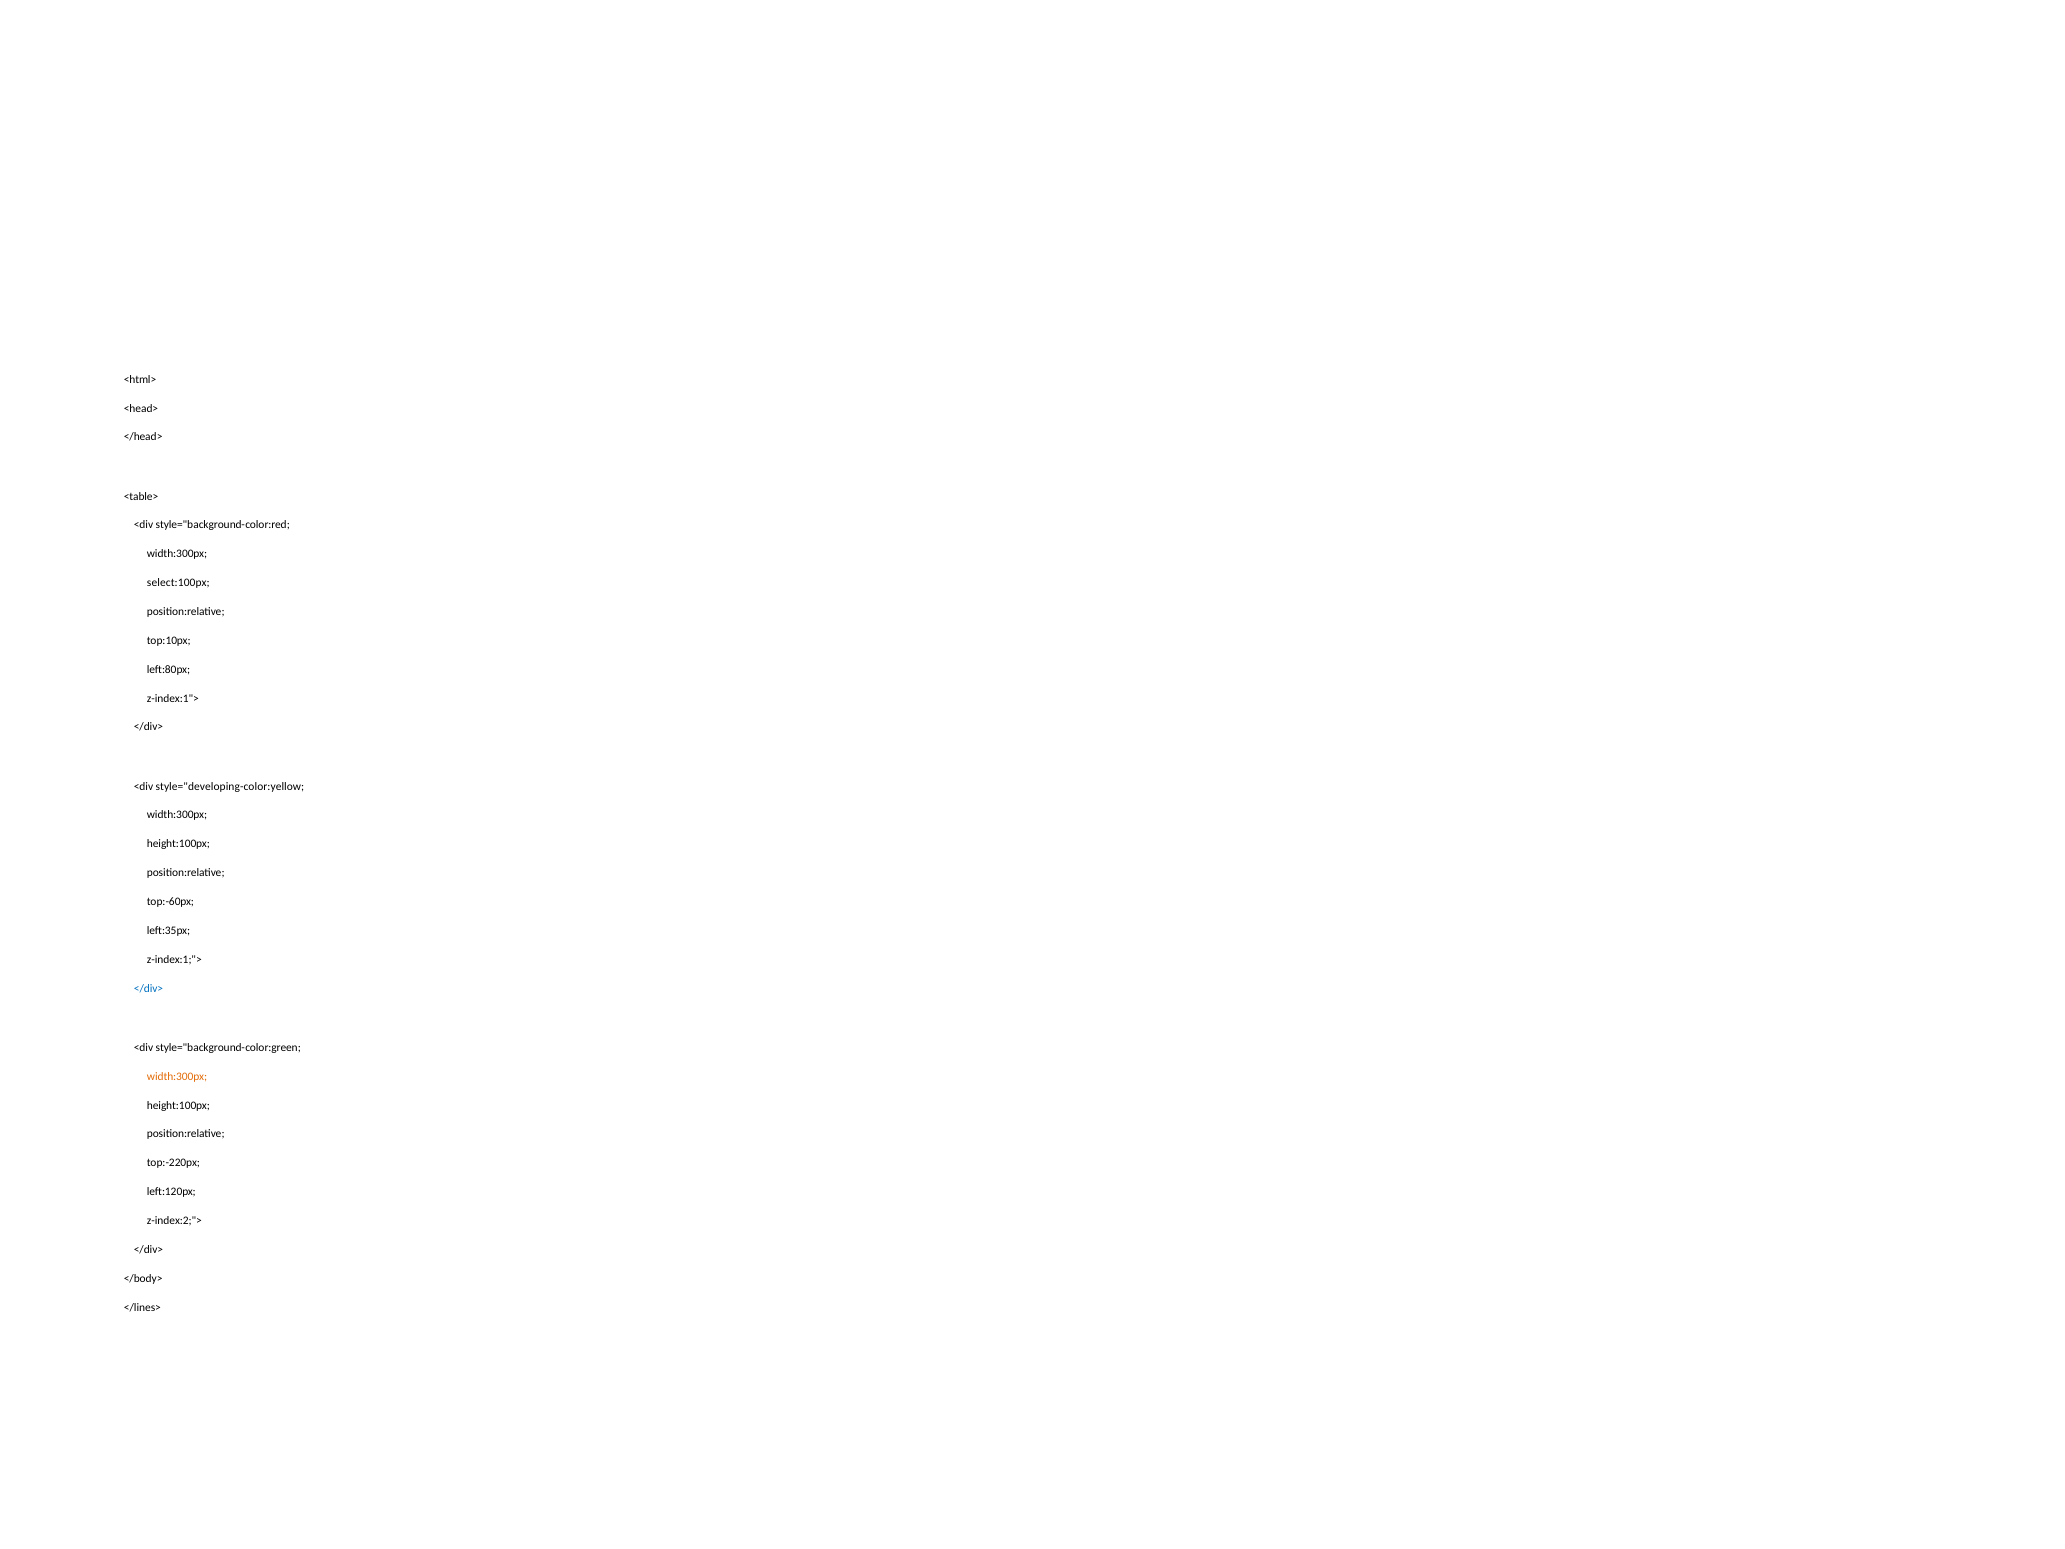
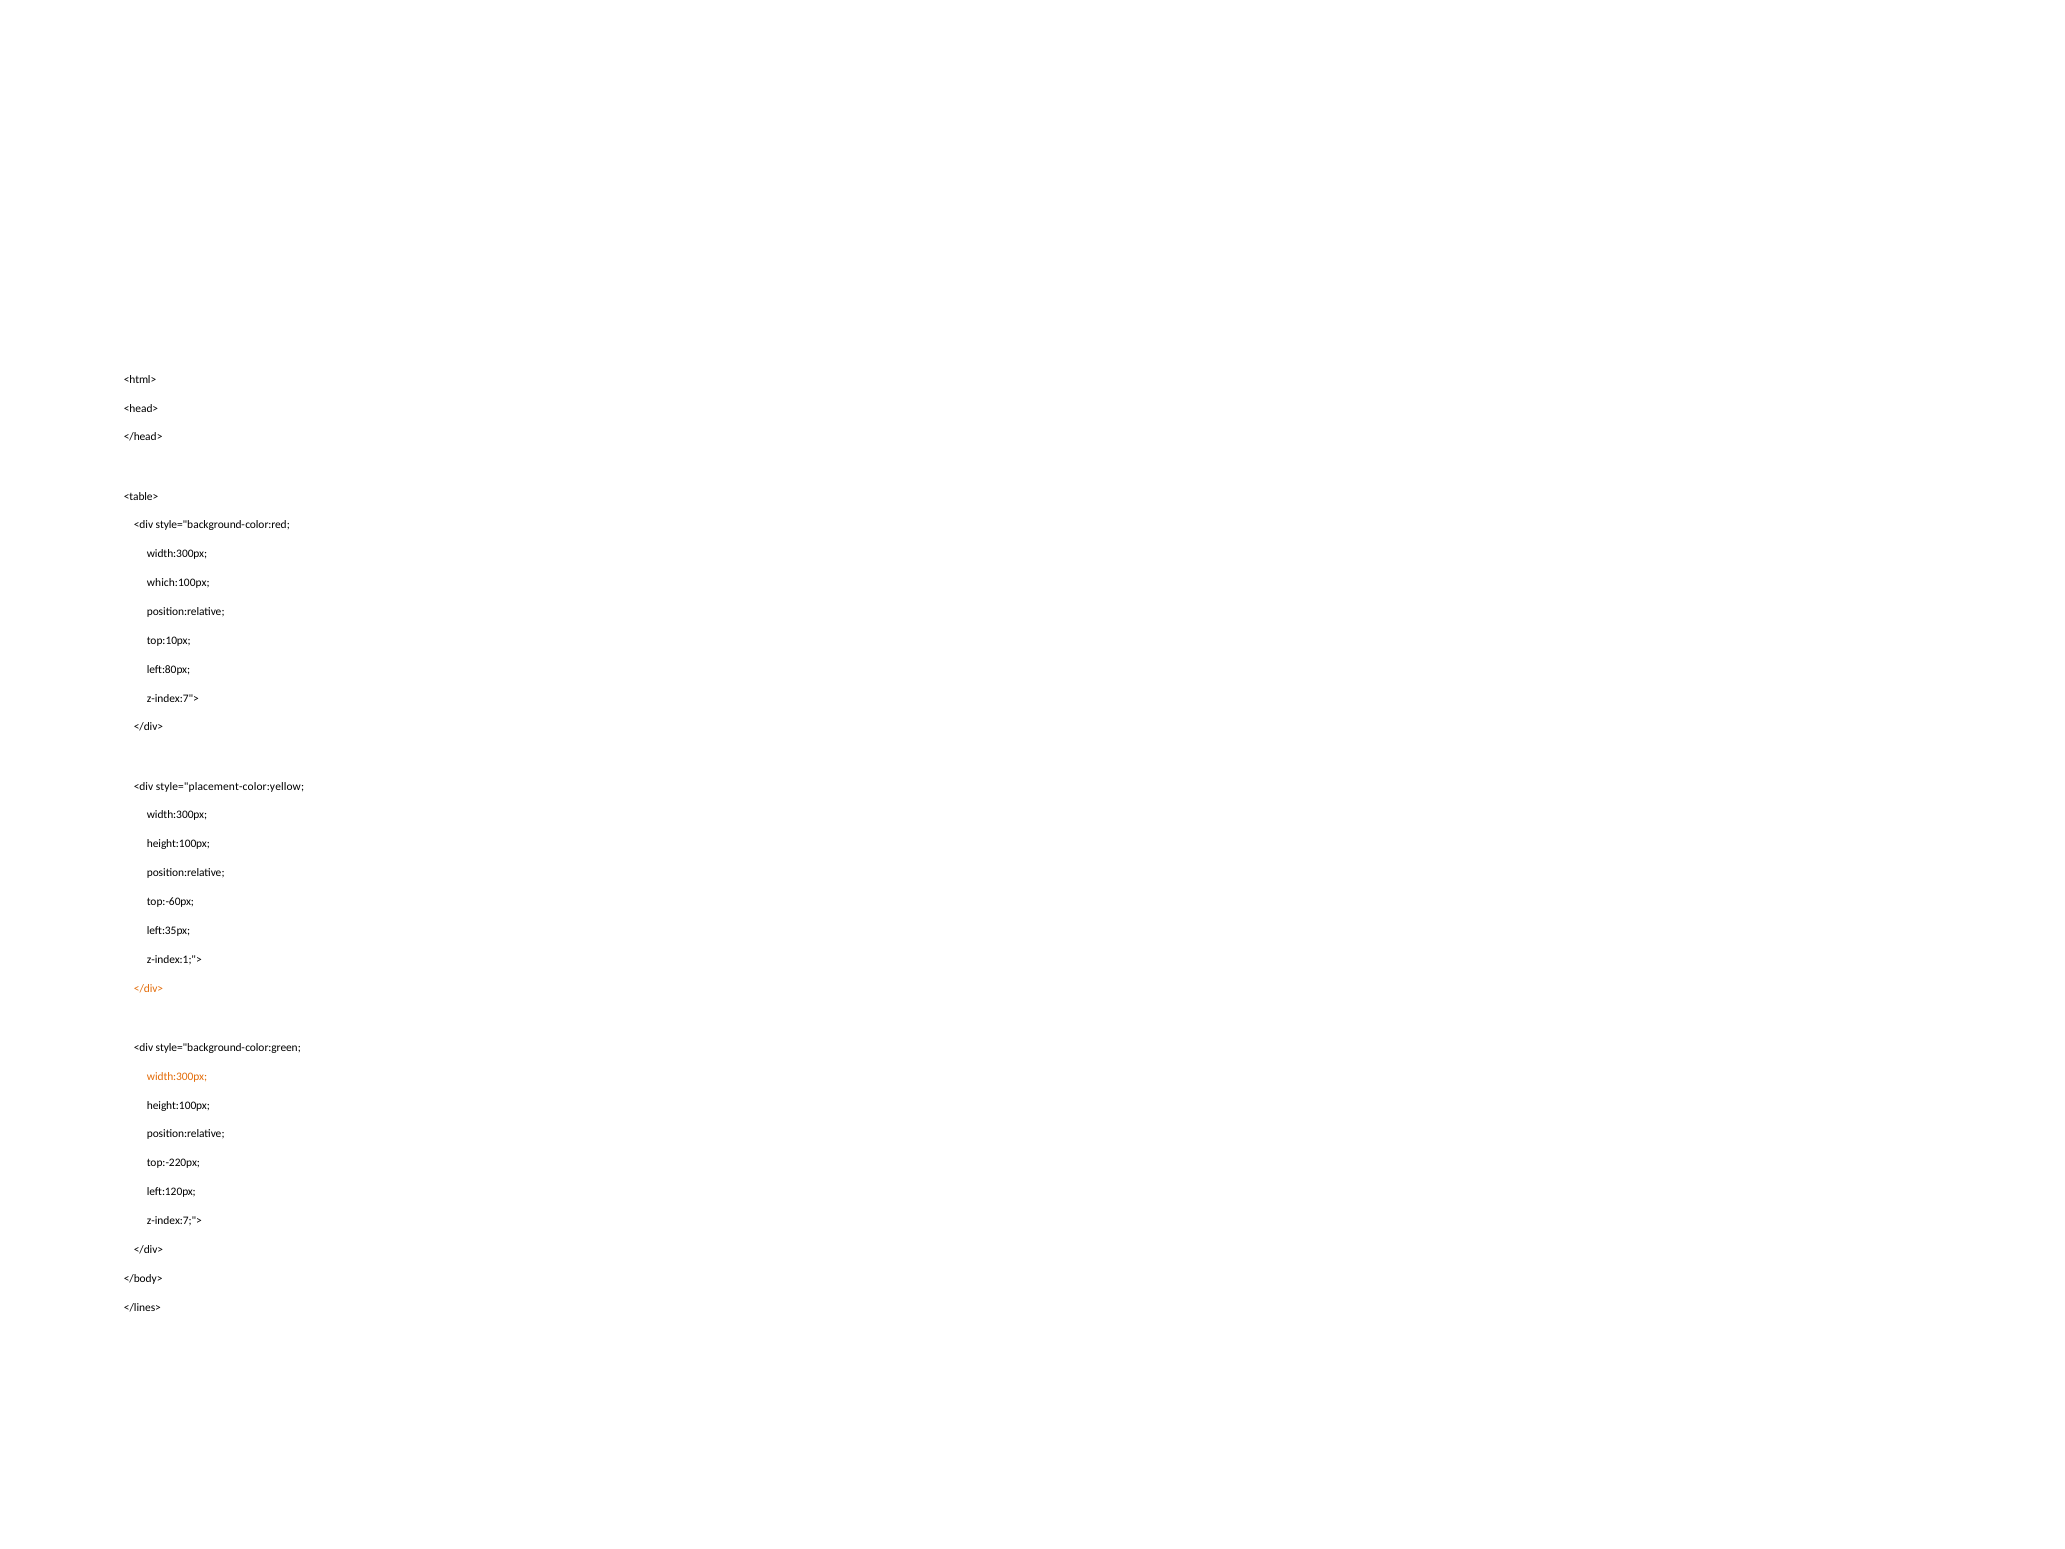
select:100px: select:100px -> which:100px
z-index:1">: z-index:1"> -> z-index:7">
style="developing-color:yellow: style="developing-color:yellow -> style="placement-color:yellow
</div> at (148, 988) colour: blue -> orange
z-index:2;">: z-index:2;"> -> z-index:7;">
